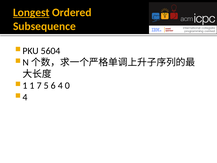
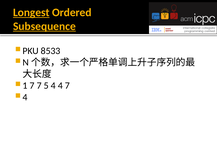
Subsequence underline: none -> present
5604: 5604 -> 8533
1 at (32, 85): 1 -> 7
5 6: 6 -> 4
4 0: 0 -> 7
